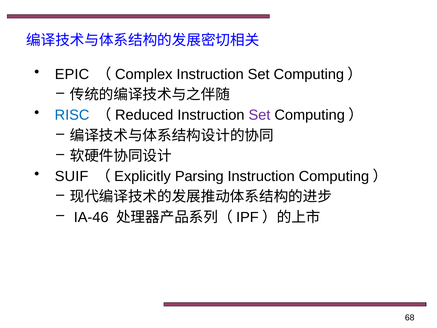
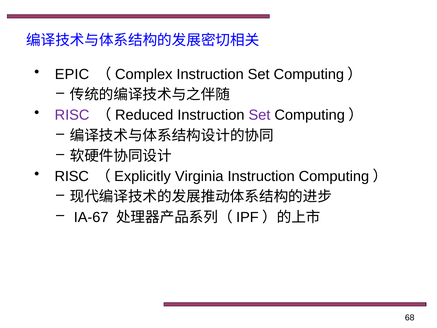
RISC at (72, 115) colour: blue -> purple
SUIF at (72, 176): SUIF -> RISC
Parsing: Parsing -> Virginia
IA-46: IA-46 -> IA-67
